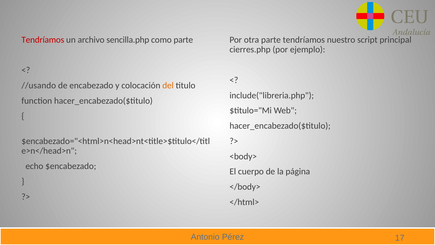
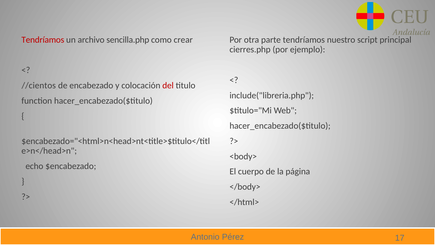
como parte: parte -> crear
//usando: //usando -> //cientos
del colour: orange -> red
